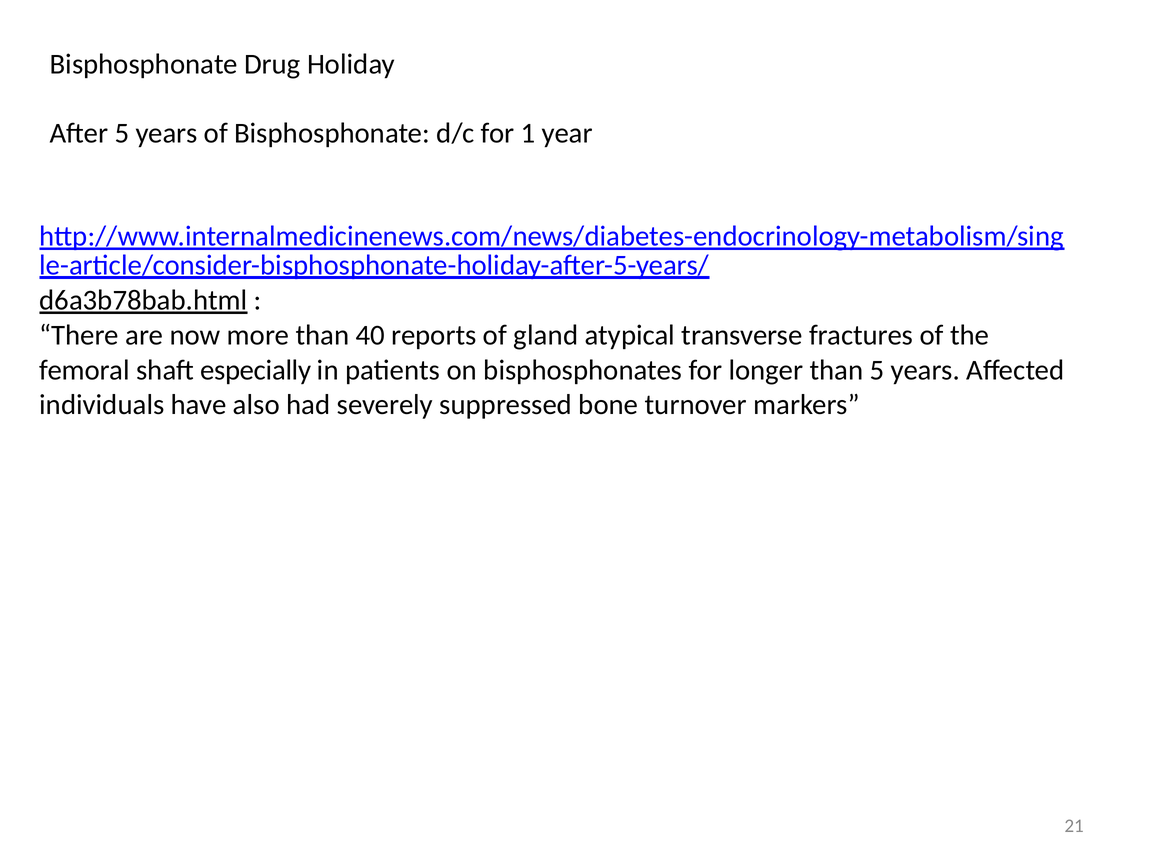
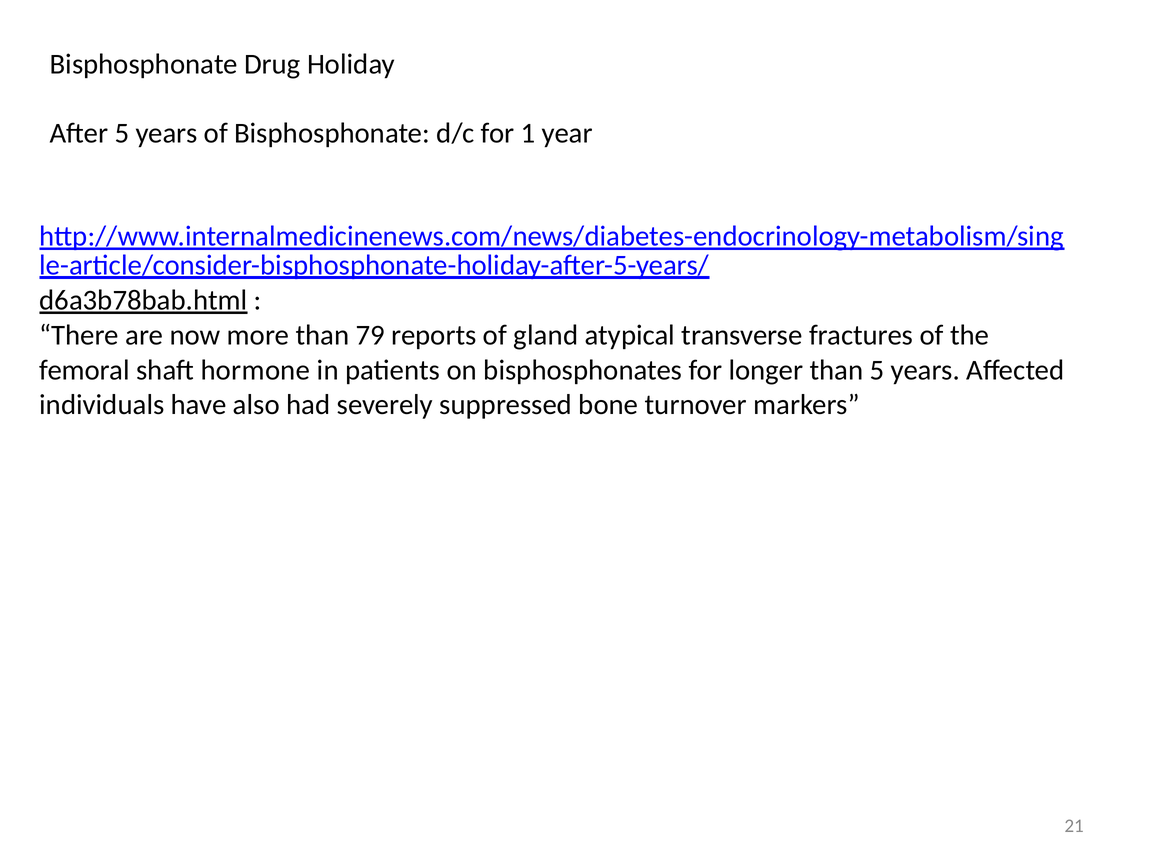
40: 40 -> 79
especially: especially -> hormone
